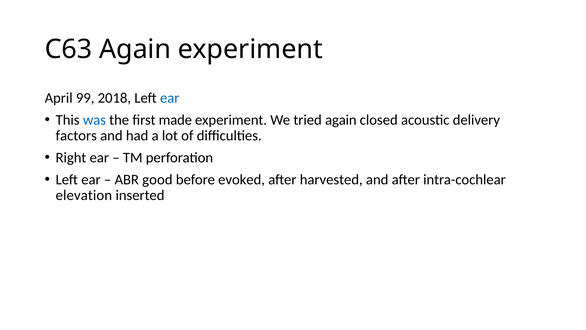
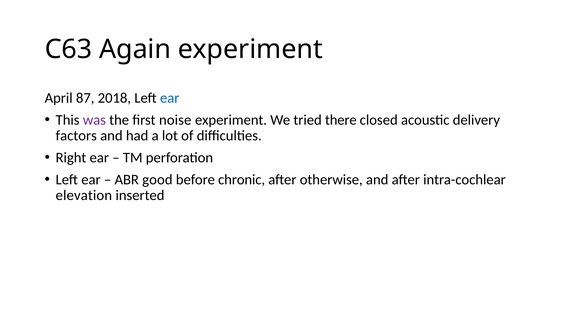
99: 99 -> 87
was colour: blue -> purple
made: made -> noise
tried again: again -> there
evoked: evoked -> chronic
harvested: harvested -> otherwise
